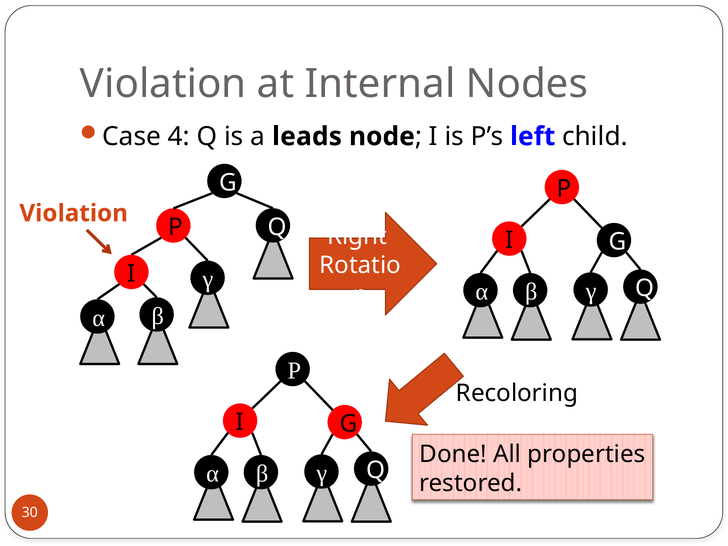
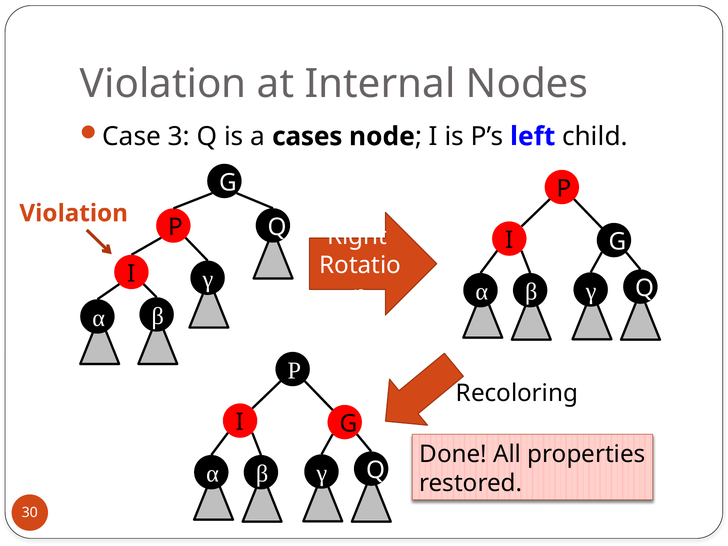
4: 4 -> 3
leads: leads -> cases
